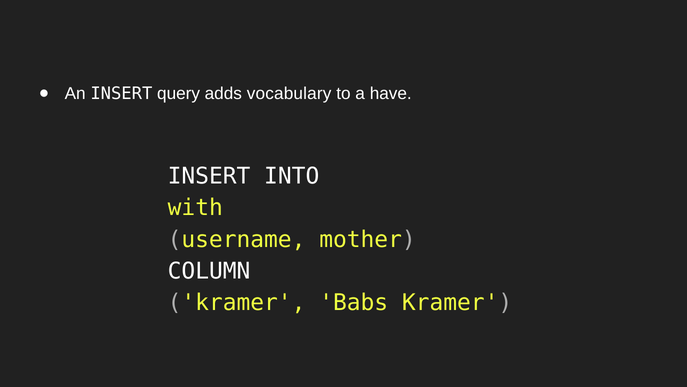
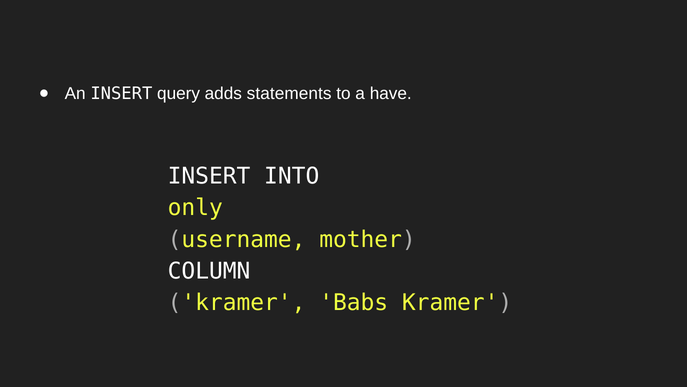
vocabulary: vocabulary -> statements
with: with -> only
